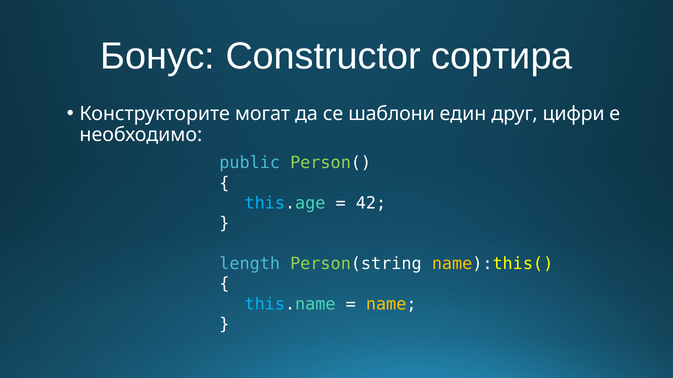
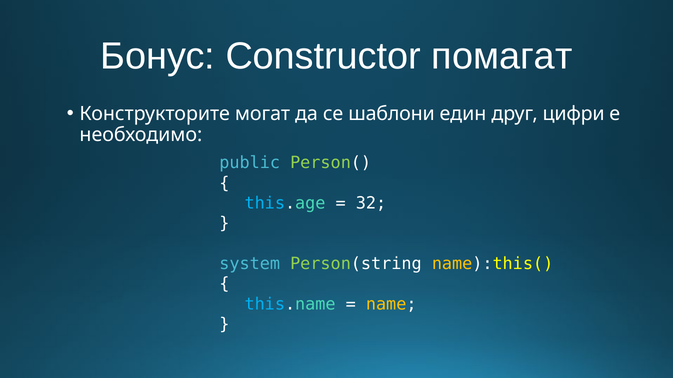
сортира: сортира -> помагат
42: 42 -> 32
length: length -> system
